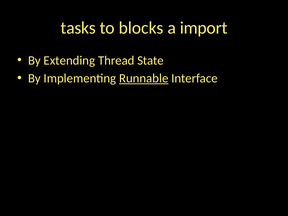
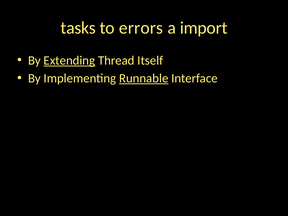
blocks: blocks -> errors
Extending underline: none -> present
State: State -> Itself
